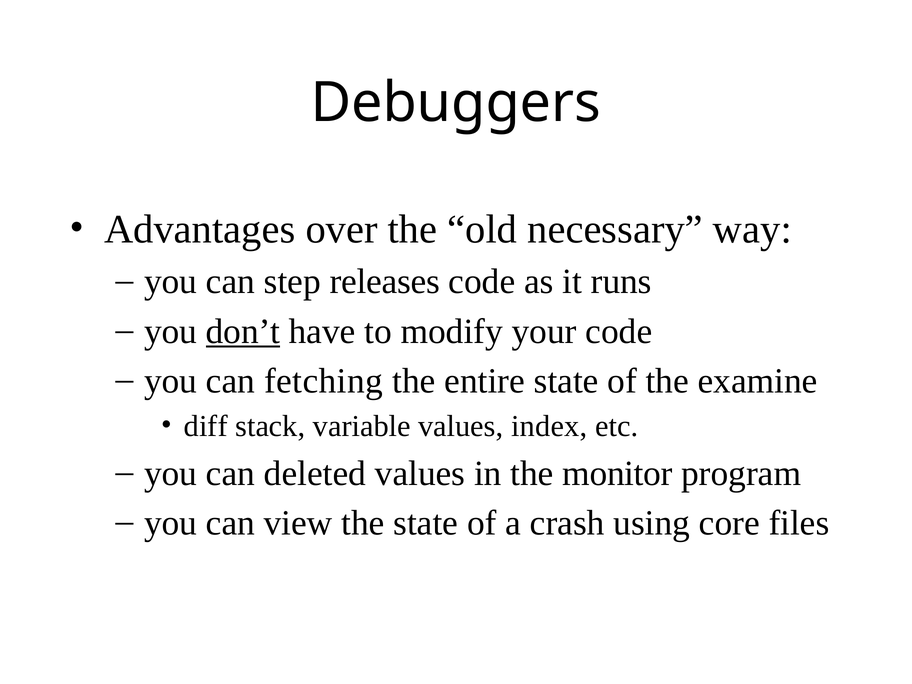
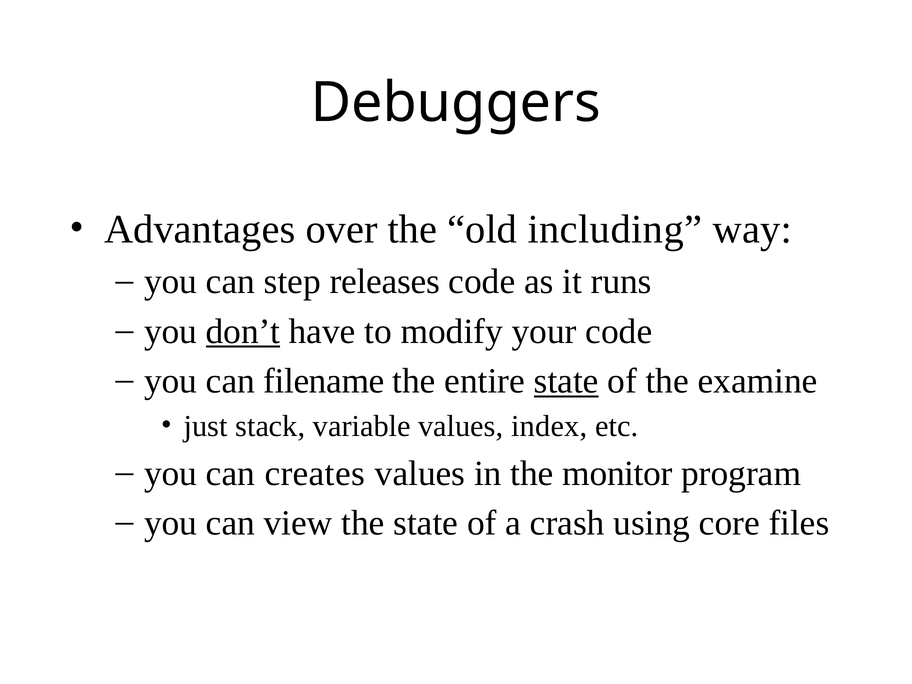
necessary: necessary -> including
fetching: fetching -> filename
state at (566, 381) underline: none -> present
diff: diff -> just
deleted: deleted -> creates
